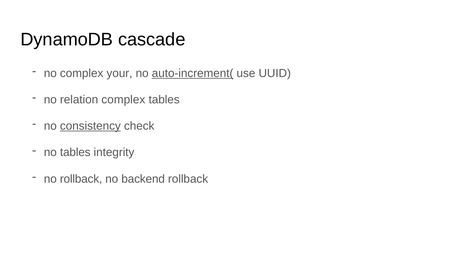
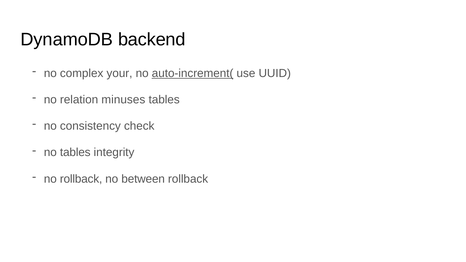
cascade: cascade -> backend
relation complex: complex -> minuses
consistency underline: present -> none
backend: backend -> between
